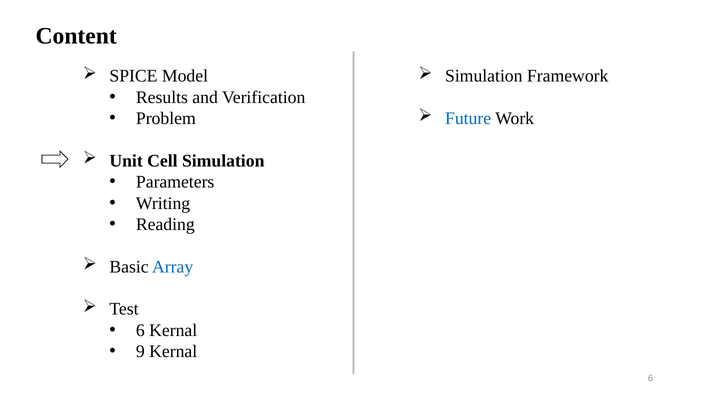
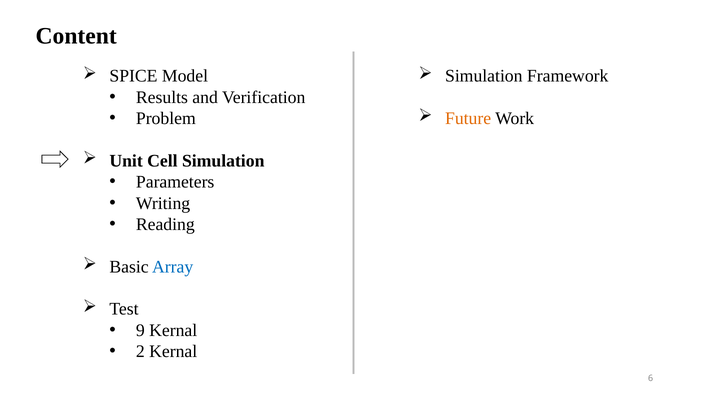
Future colour: blue -> orange
6 at (140, 331): 6 -> 9
9: 9 -> 2
